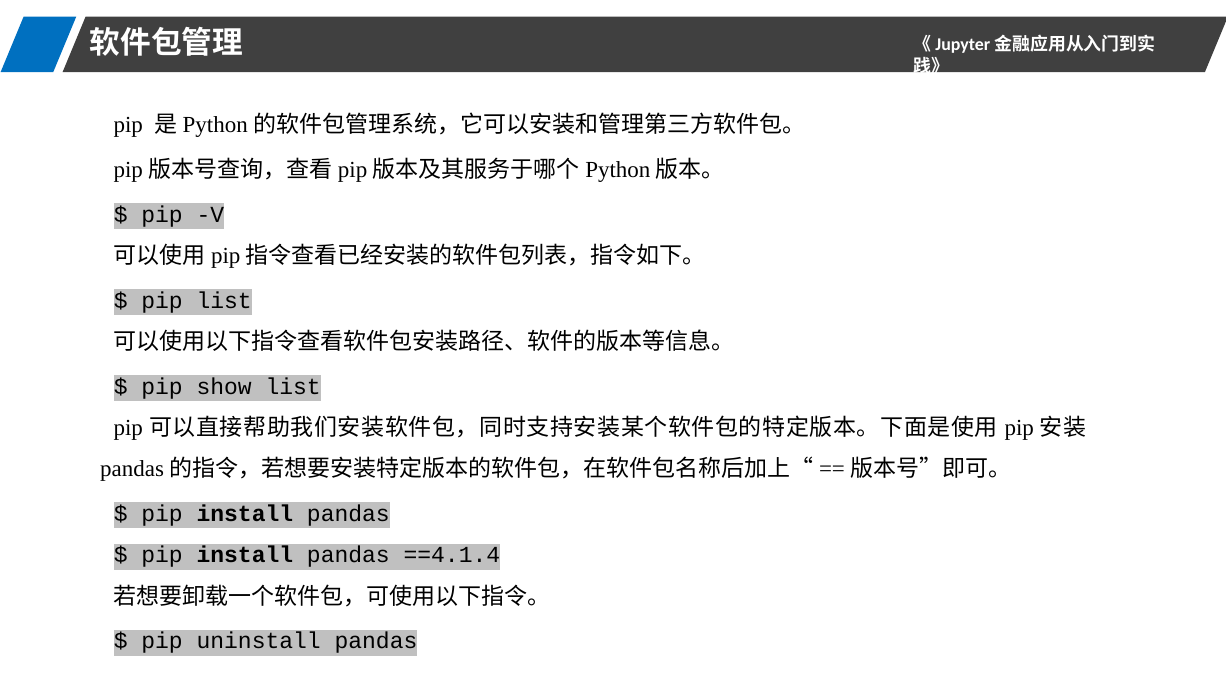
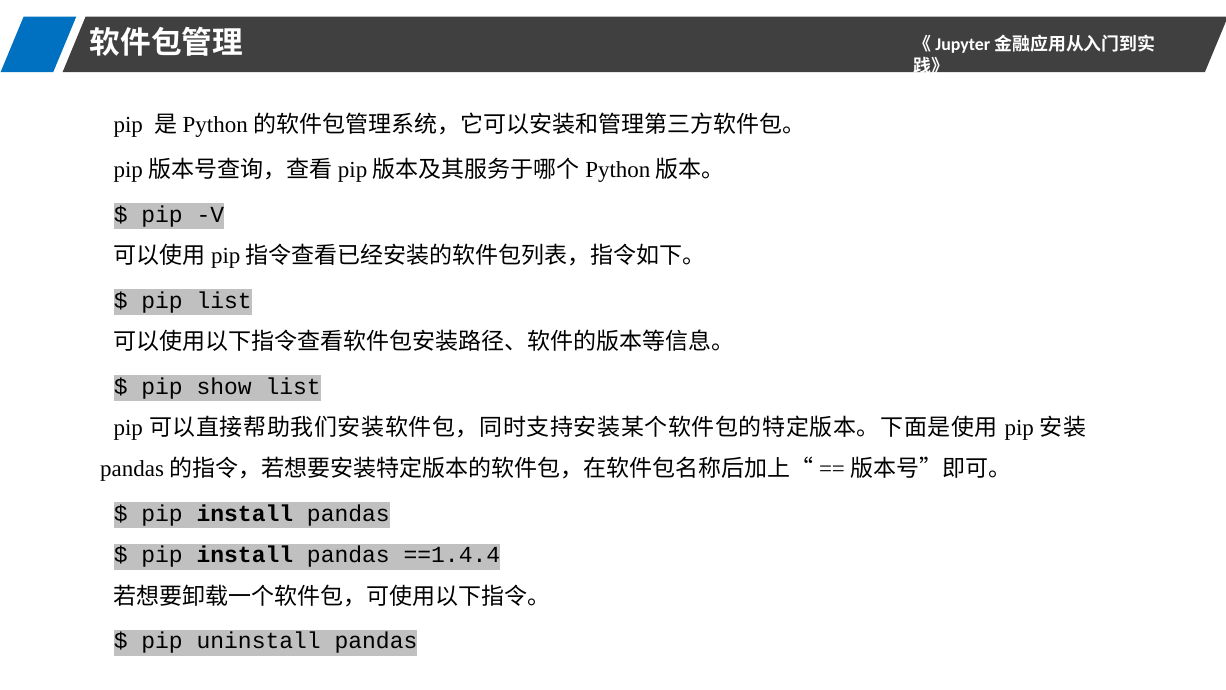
==4.1.4: ==4.1.4 -> ==1.4.4
